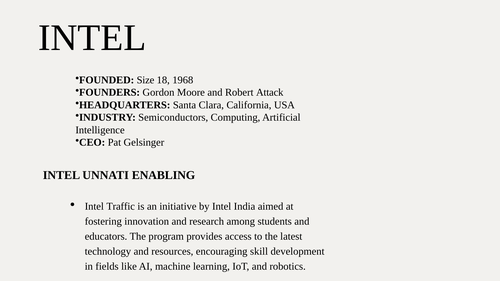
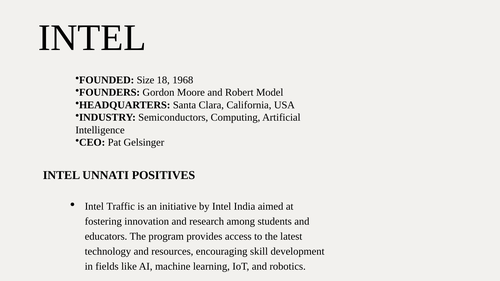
Attack: Attack -> Model
ENABLING: ENABLING -> POSITIVES
